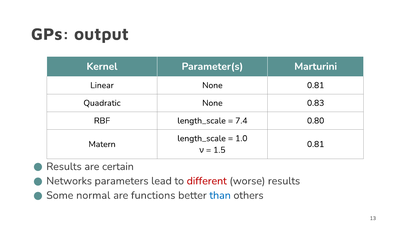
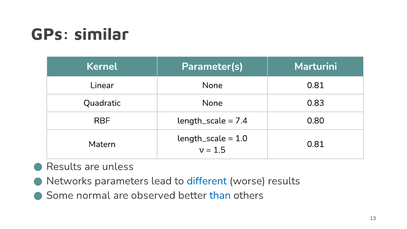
output: output -> similar
certain: certain -> unless
different colour: red -> blue
functions: functions -> observed
